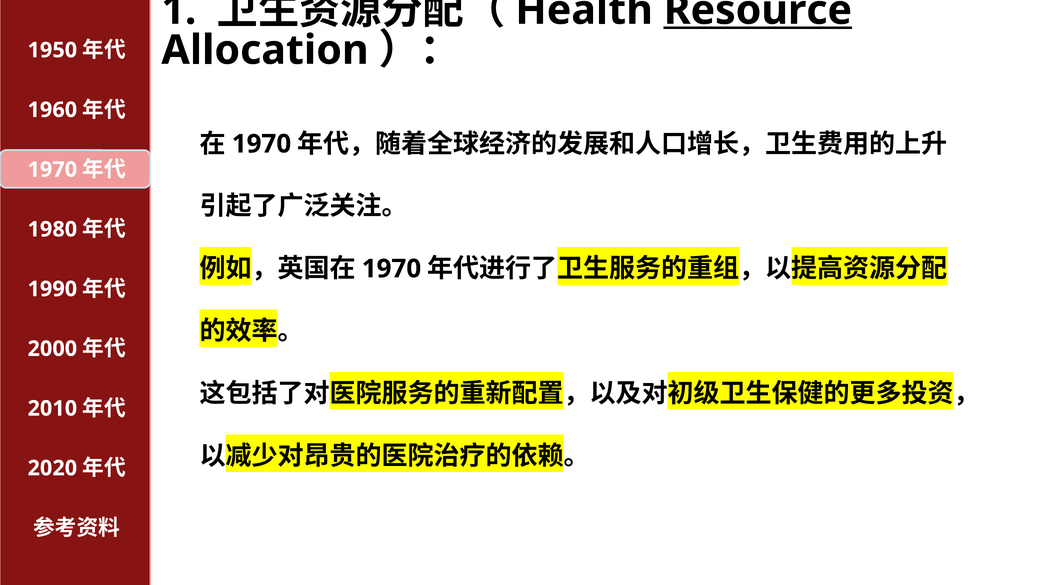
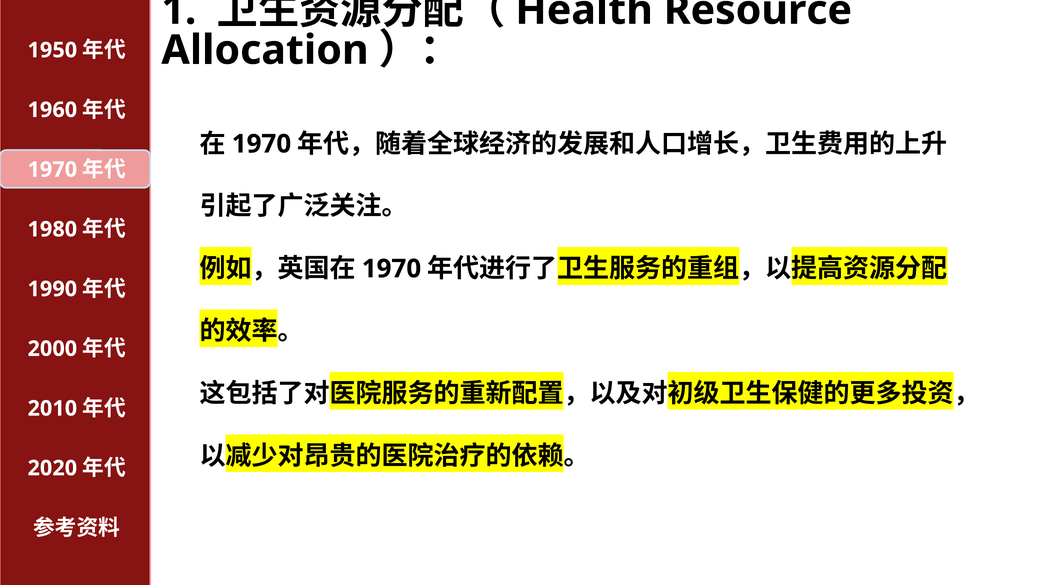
Resource underline: present -> none
